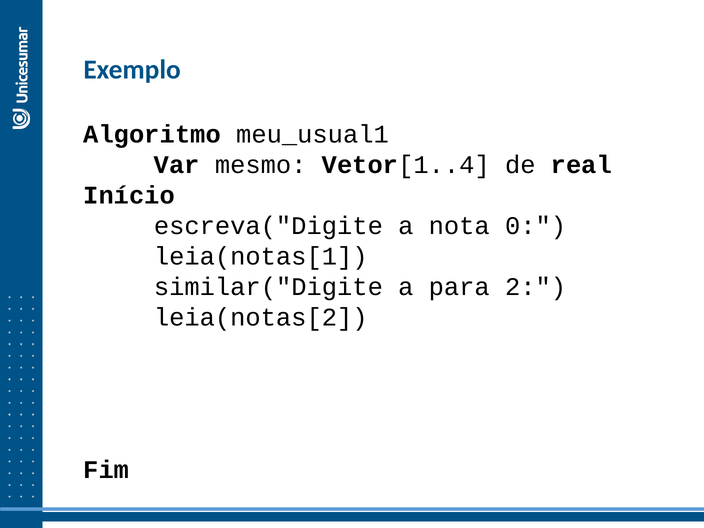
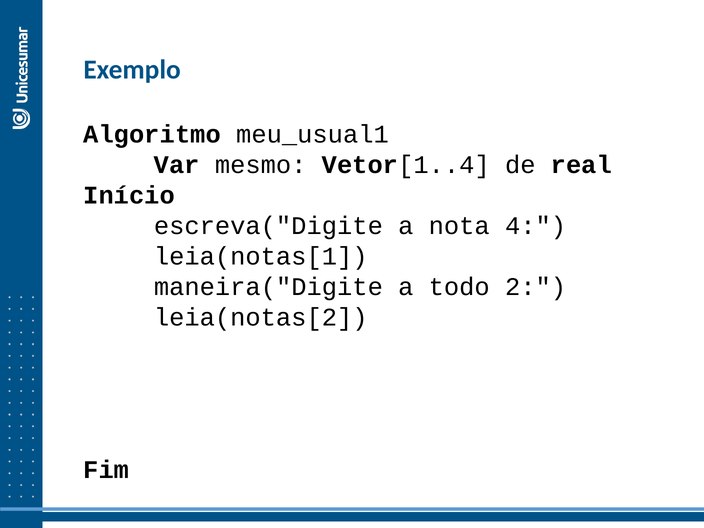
0: 0 -> 4
similar("Digite: similar("Digite -> maneira("Digite
para: para -> todo
